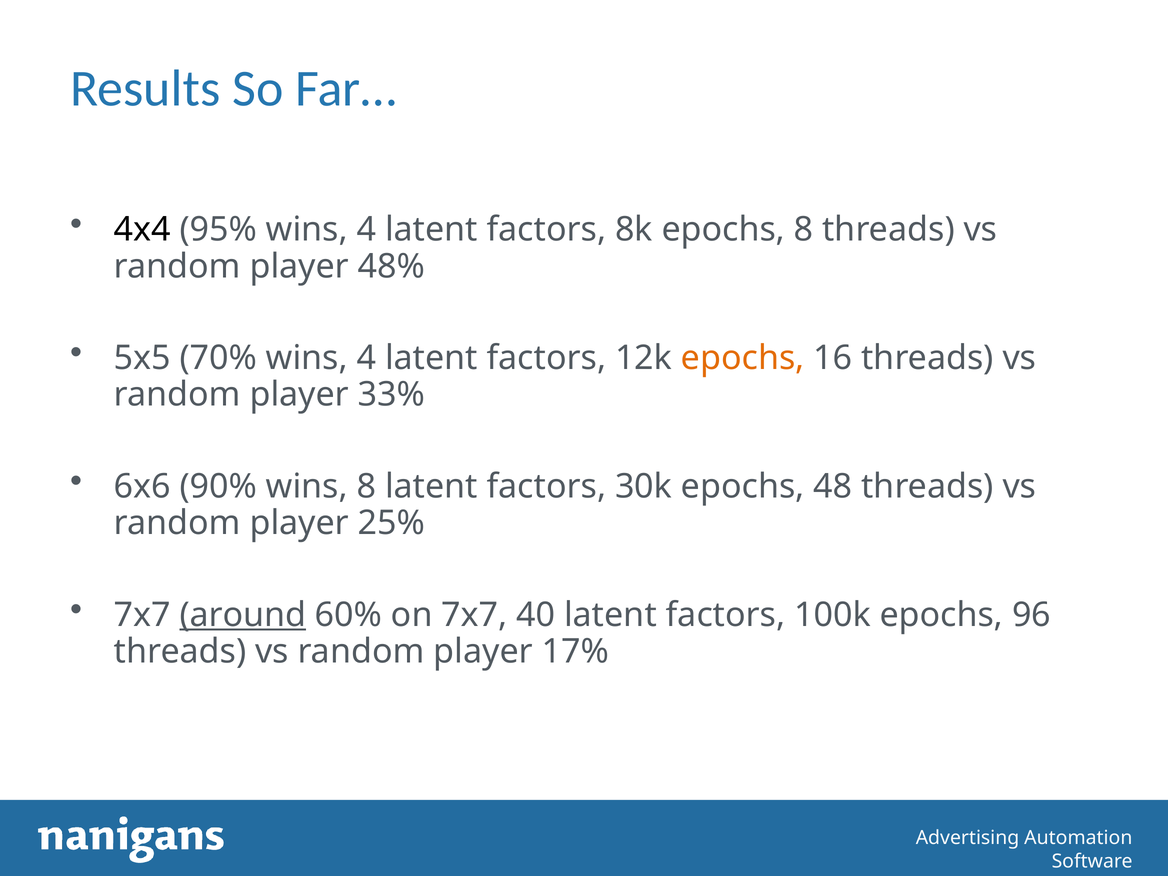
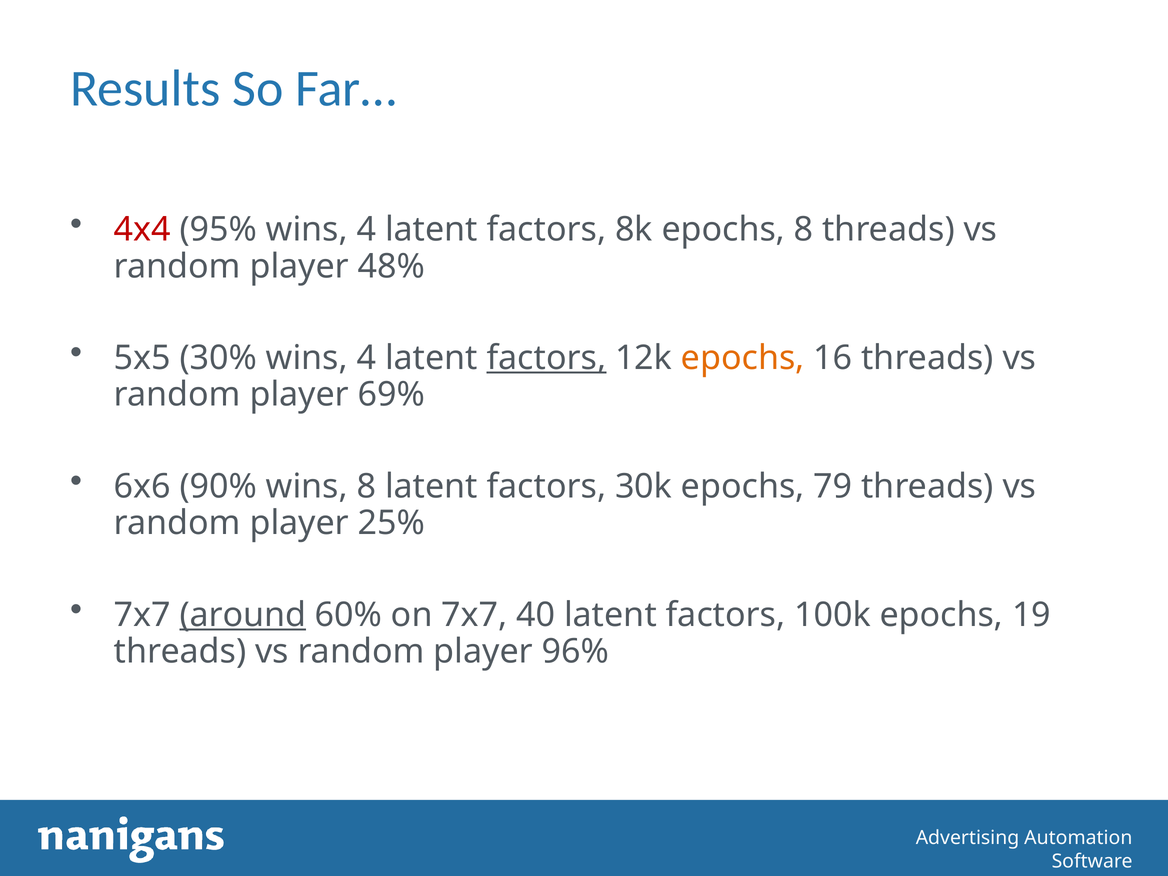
4x4 colour: black -> red
70%: 70% -> 30%
factors at (546, 358) underline: none -> present
33%: 33% -> 69%
48: 48 -> 79
96: 96 -> 19
17%: 17% -> 96%
